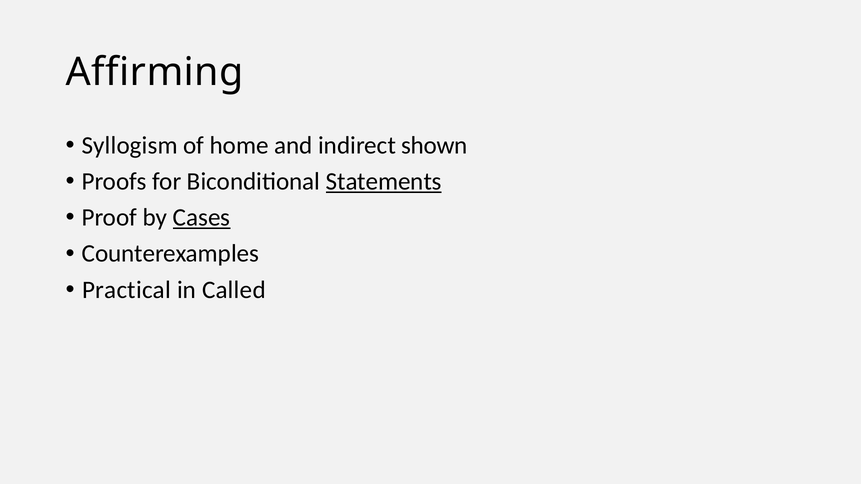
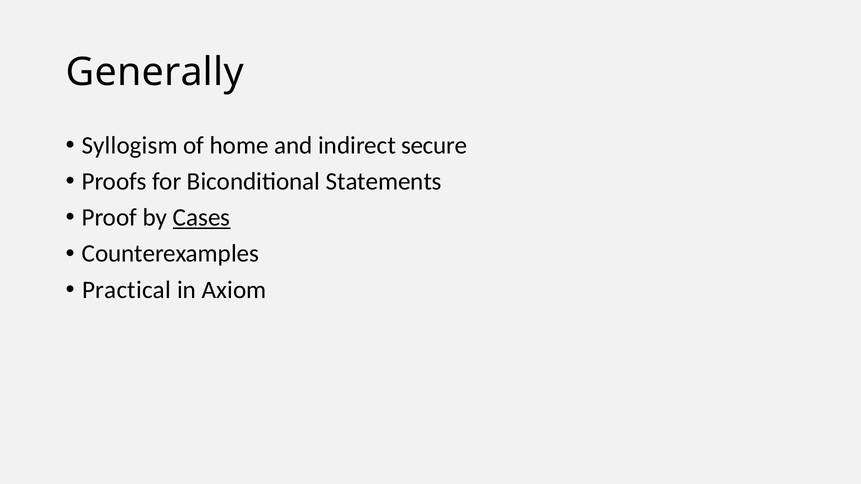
Affirming: Affirming -> Generally
shown: shown -> secure
Statements underline: present -> none
Called: Called -> Axiom
